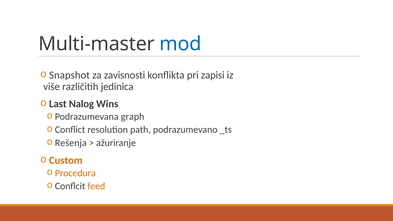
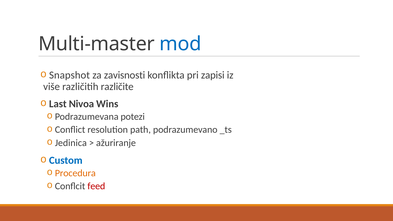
jedinica: jedinica -> različite
Nalog: Nalog -> Nivoa
graph: graph -> potezi
Rešenja: Rešenja -> Jedinica
Custom colour: orange -> blue
feed colour: orange -> red
